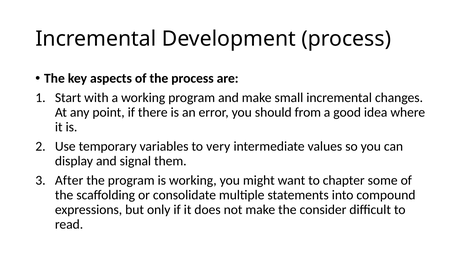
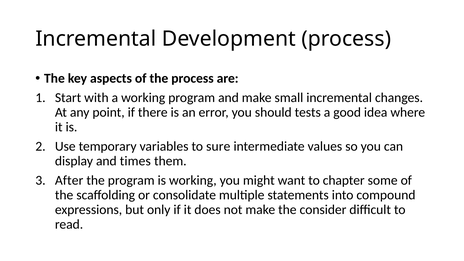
from: from -> tests
very: very -> sure
signal: signal -> times
